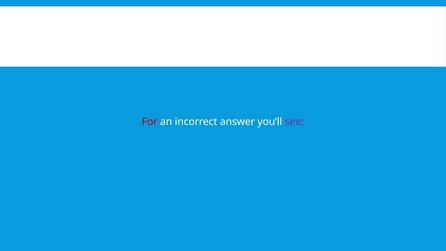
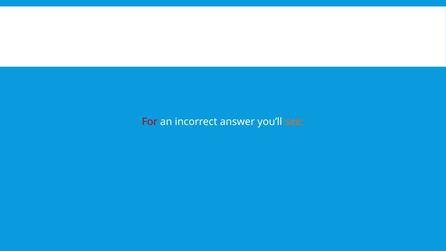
see colour: purple -> orange
